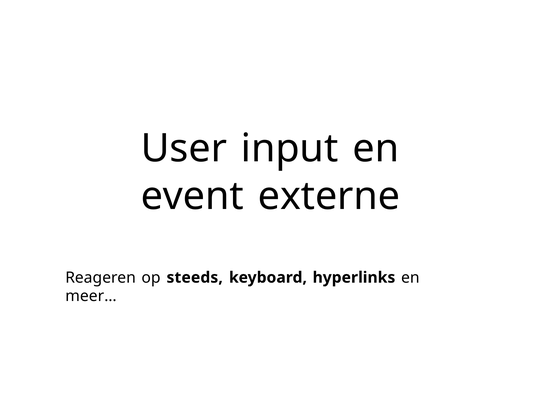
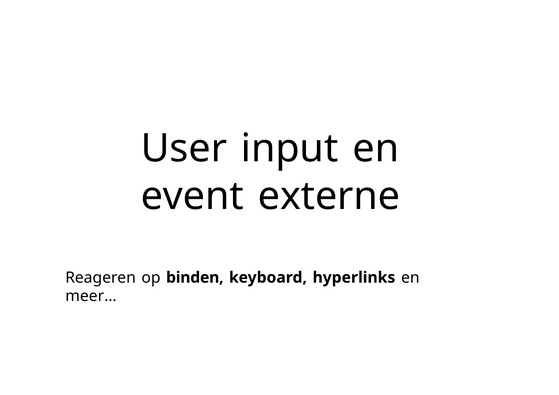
steeds: steeds -> binden
